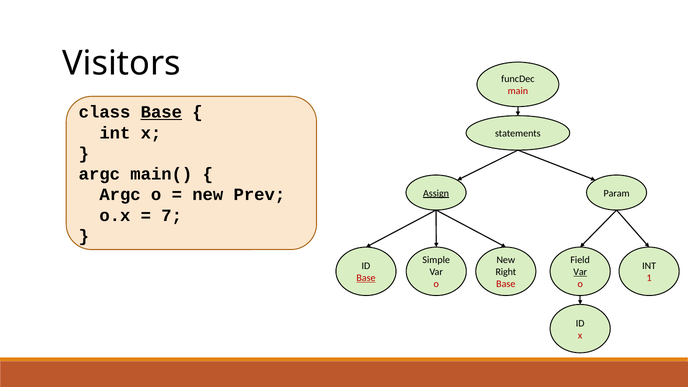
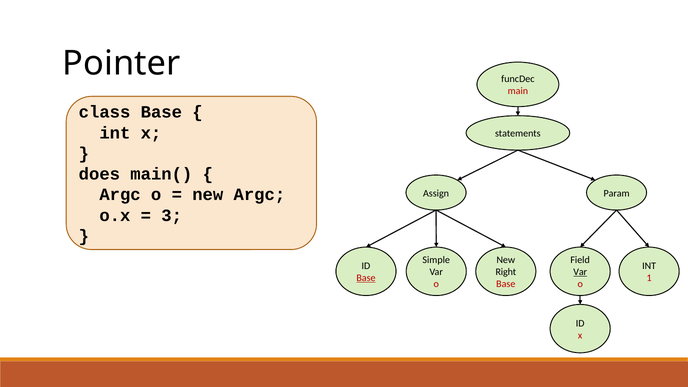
Visitors: Visitors -> Pointer
Base at (161, 112) underline: present -> none
argc at (99, 174): argc -> does
new Prev: Prev -> Argc
Assign underline: present -> none
7: 7 -> 3
